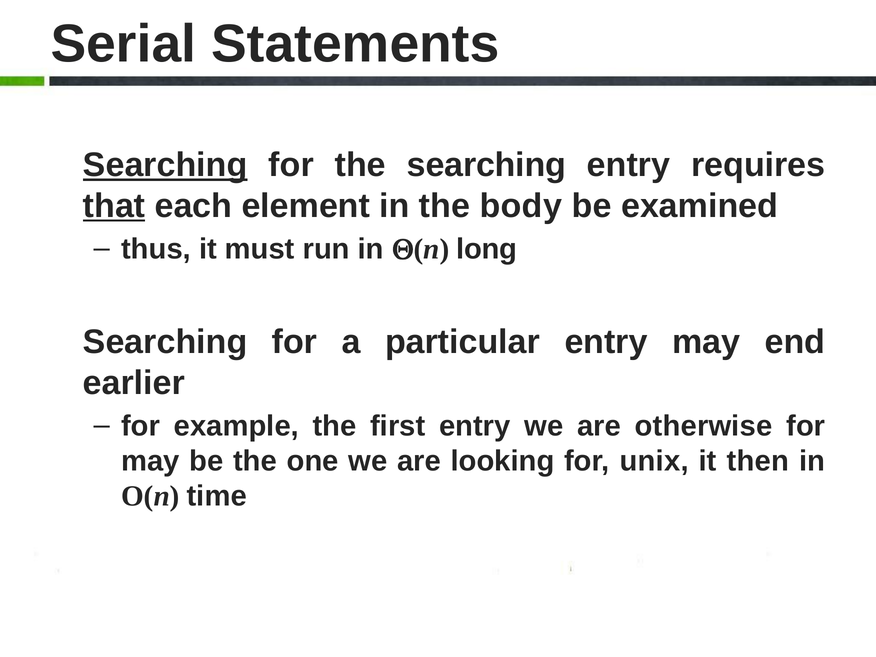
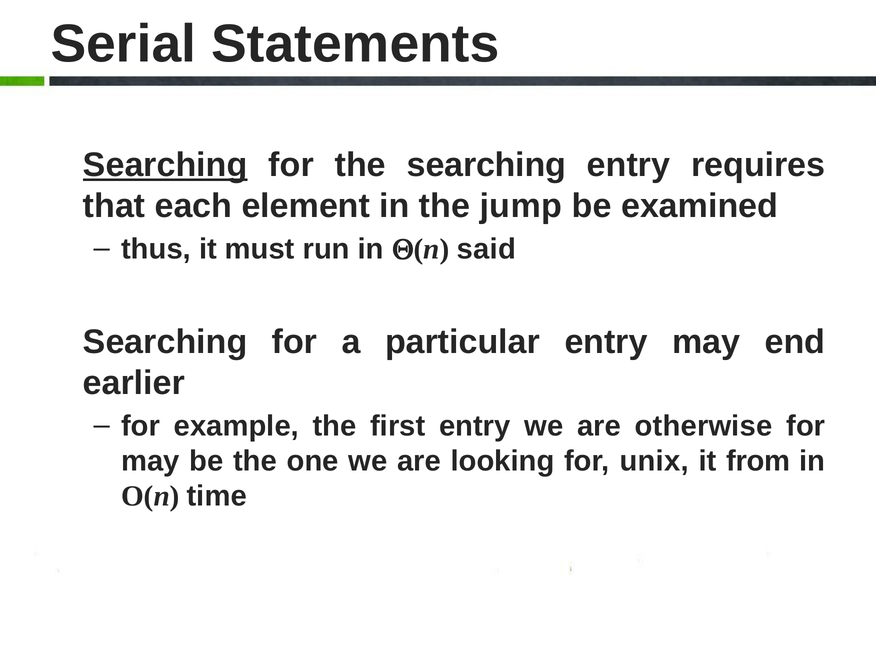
that underline: present -> none
body: body -> jump
long: long -> said
then: then -> from
